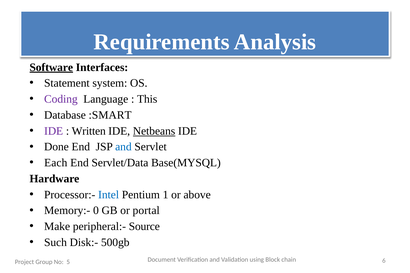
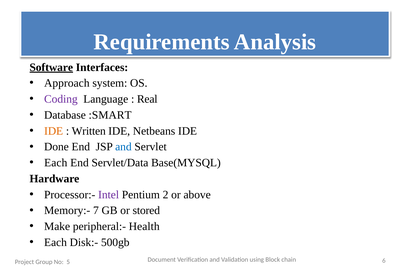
Statement: Statement -> Approach
This: This -> Real
IDE at (54, 131) colour: purple -> orange
Netbeans underline: present -> none
Intel colour: blue -> purple
1: 1 -> 2
0: 0 -> 7
portal: portal -> stored
Source: Source -> Health
Such at (56, 243): Such -> Each
